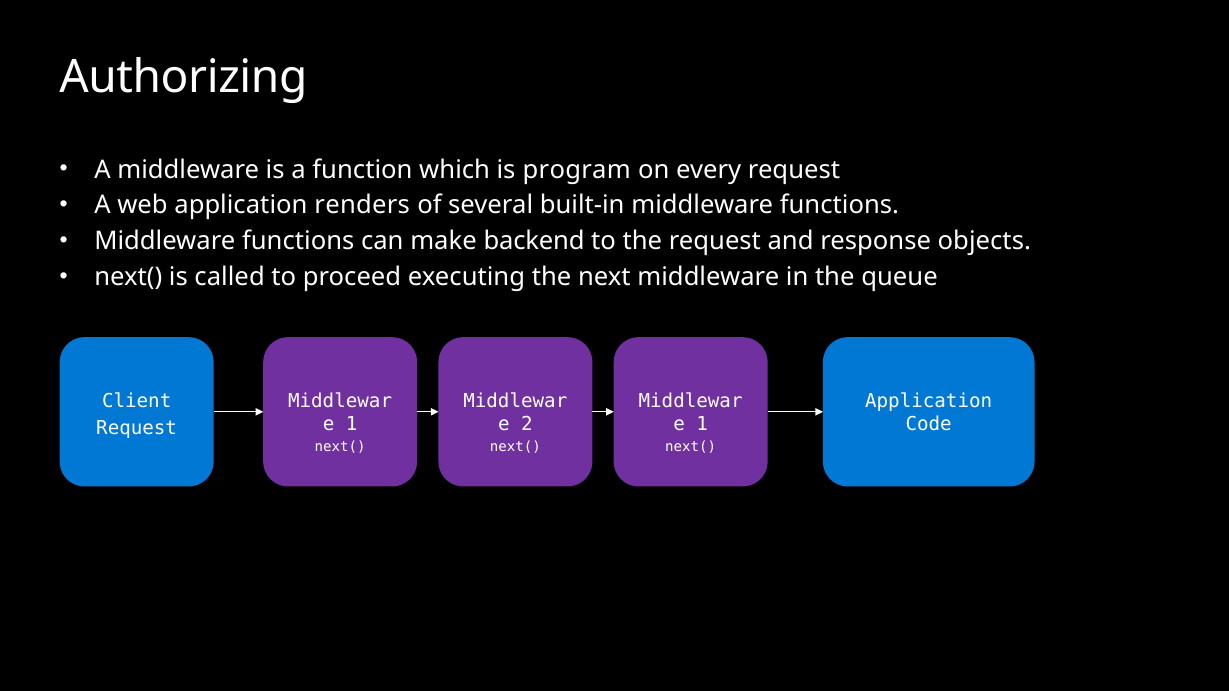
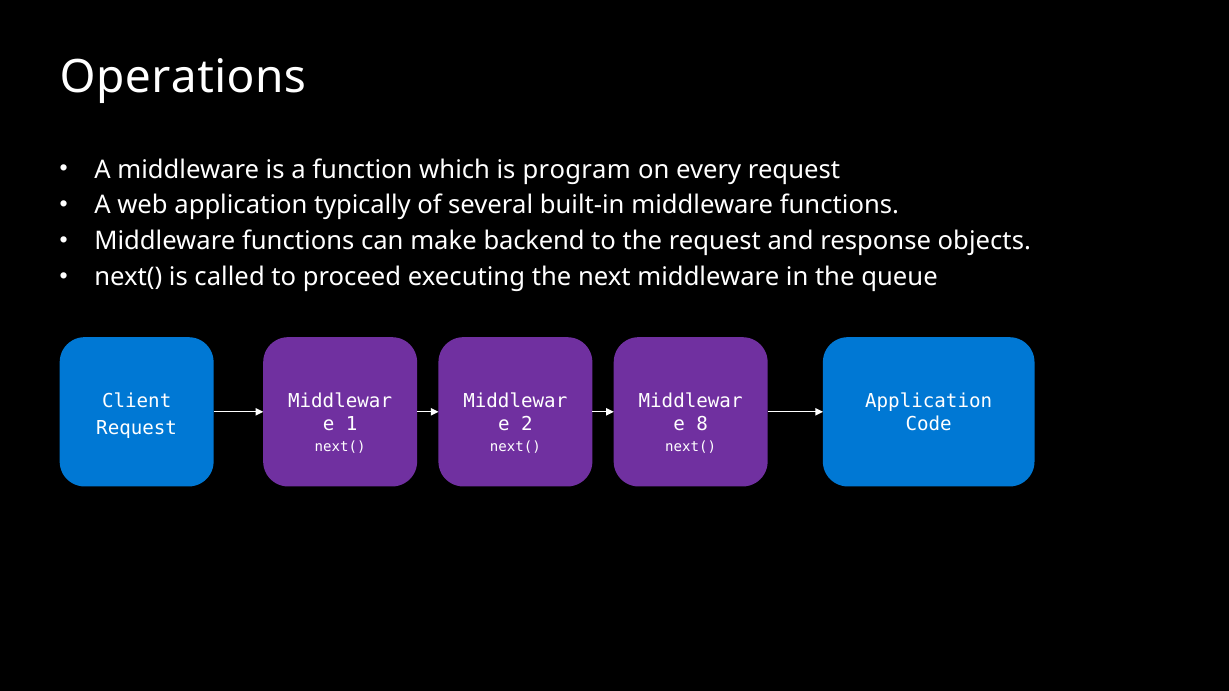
Authorizing: Authorizing -> Operations
renders: renders -> typically
1 at (702, 425): 1 -> 8
